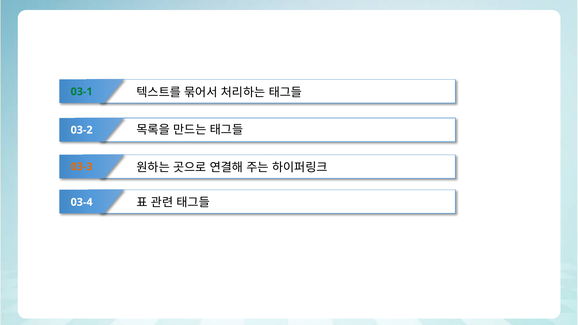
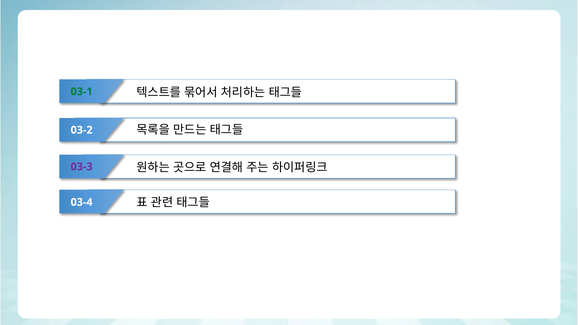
03-3 colour: orange -> purple
